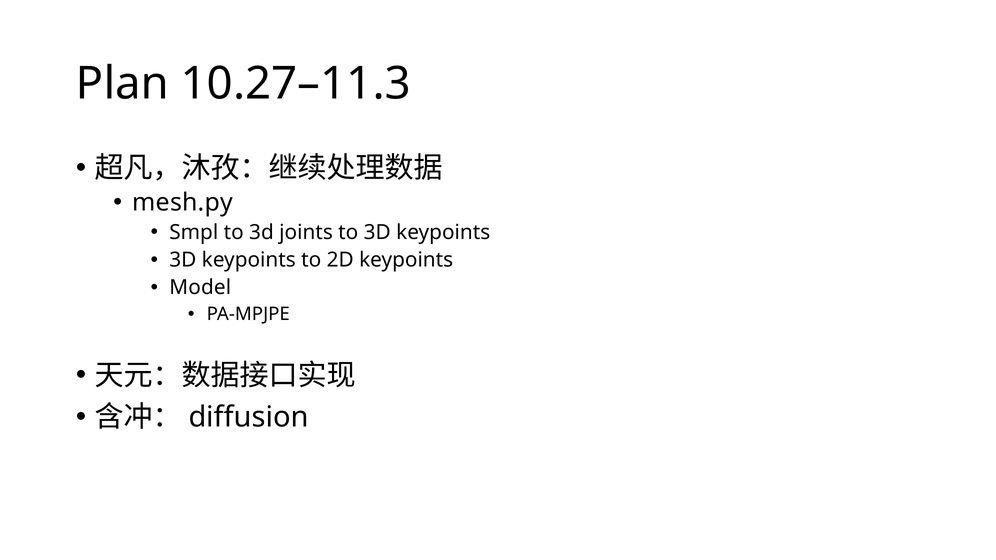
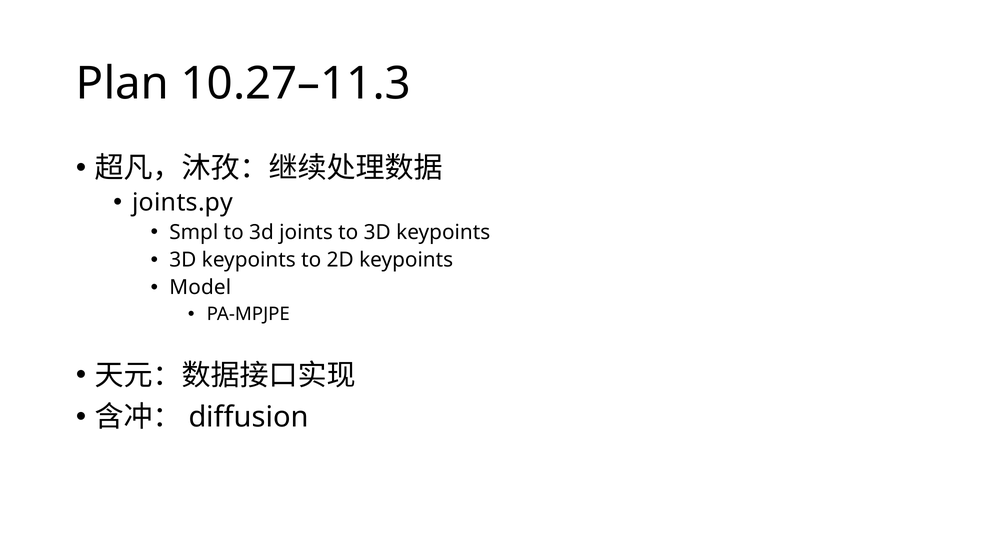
mesh.py: mesh.py -> joints.py
